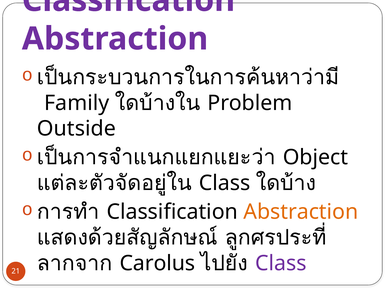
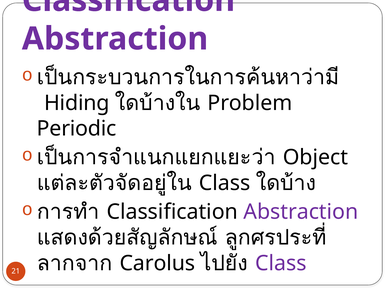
Family: Family -> Hiding
Outside: Outside -> Periodic
Abstraction at (301, 212) colour: orange -> purple
